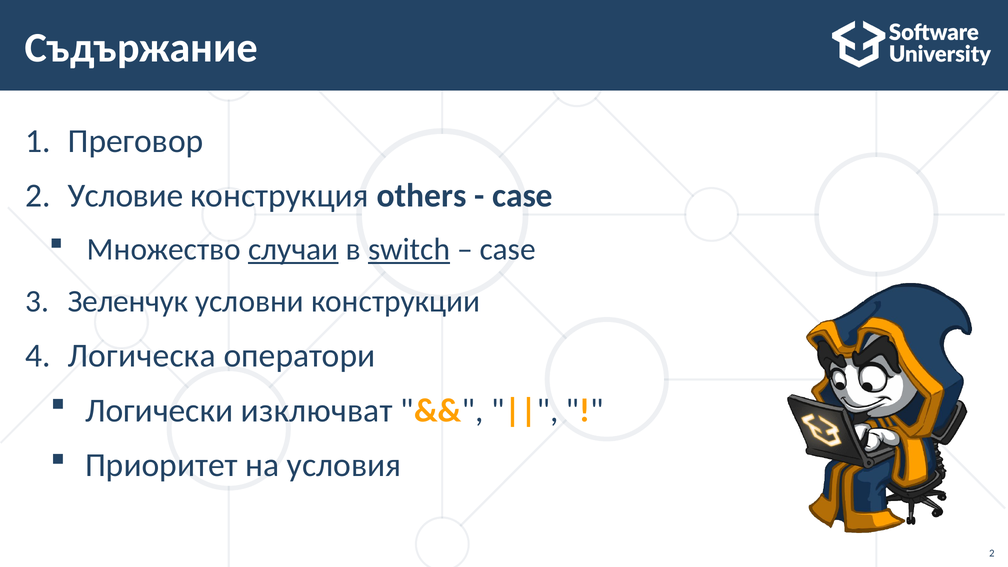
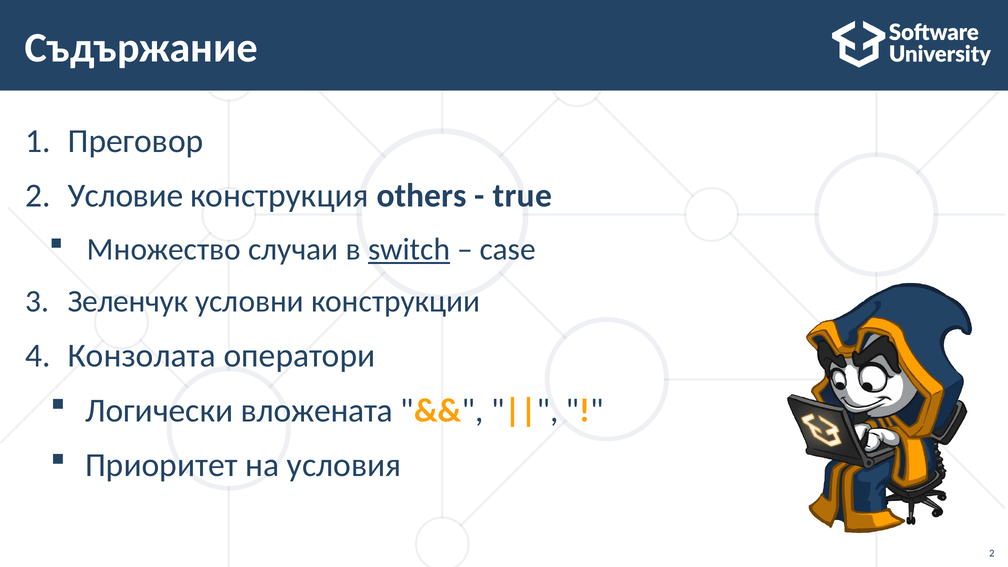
casе: casе -> true
случаи underline: present -> none
Логическа: Логическа -> Конзолата
изключват: изключват -> вложената
